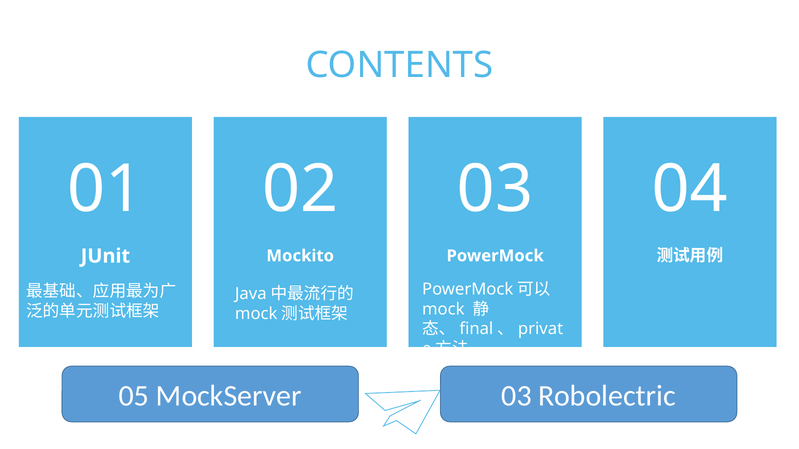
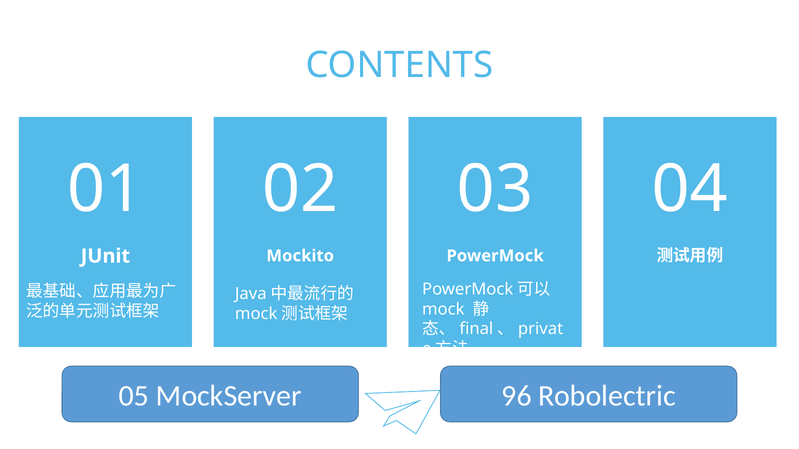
MockServer 03: 03 -> 96
